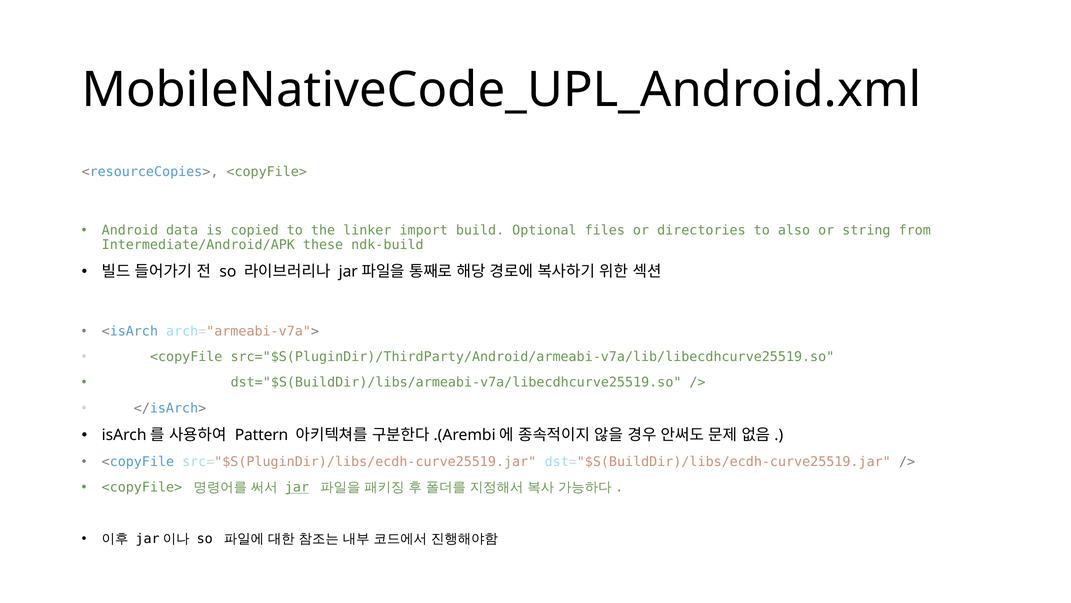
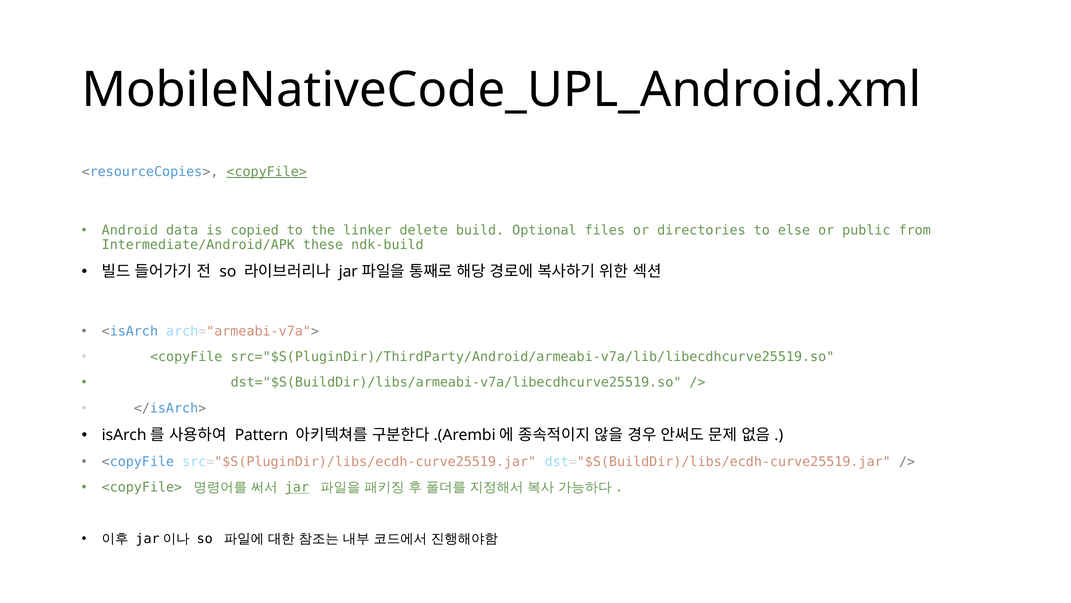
<copyFile> at (267, 172) underline: none -> present
import: import -> delete
also: also -> else
string: string -> public
